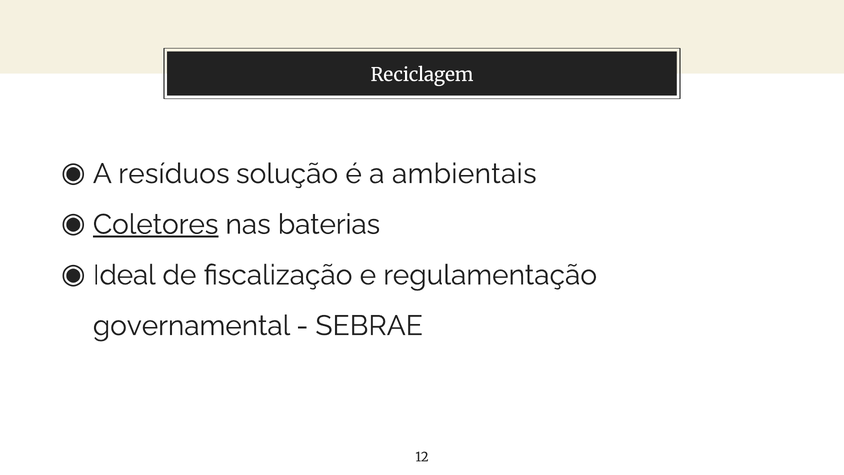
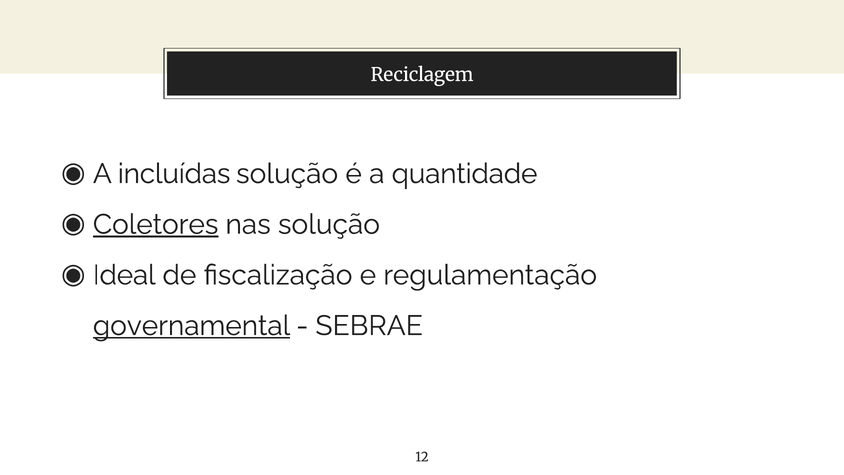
resíduos: resíduos -> incluídas
ambientais: ambientais -> quantidade
nas baterias: baterias -> solução
governamental underline: none -> present
